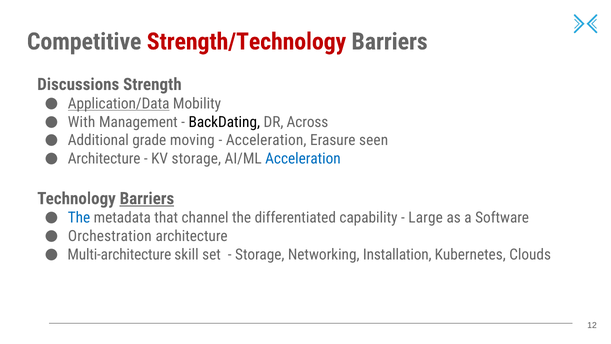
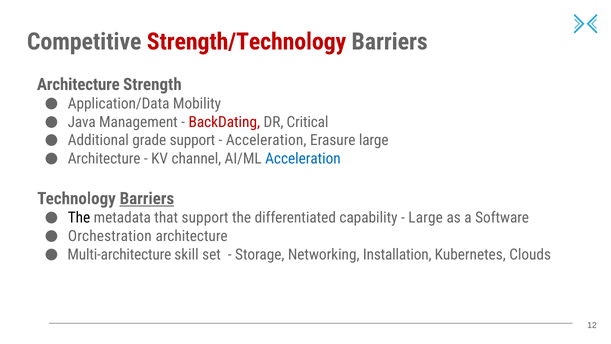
Discussions at (78, 84): Discussions -> Architecture
Application/Data underline: present -> none
With: With -> Java
BackDating colour: black -> red
Across: Across -> Critical
grade moving: moving -> support
Erasure seen: seen -> large
KV storage: storage -> channel
The at (79, 218) colour: blue -> black
that channel: channel -> support
